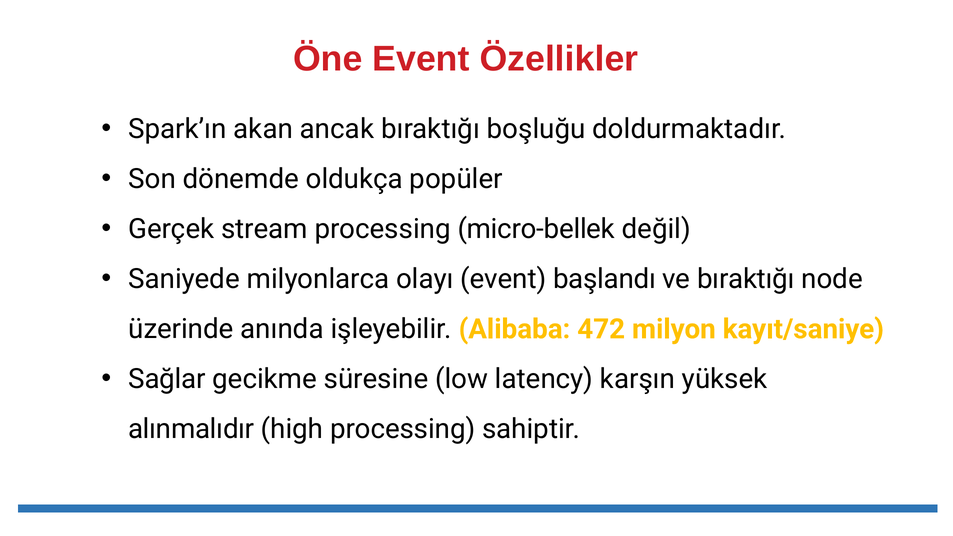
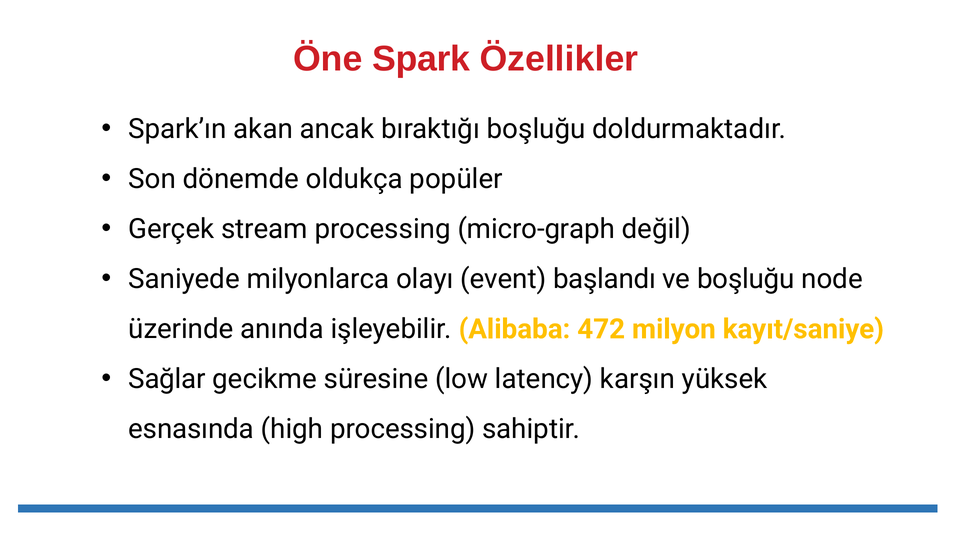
Öne Event: Event -> Spark
micro-bellek: micro-bellek -> micro-graph
ve bıraktığı: bıraktığı -> boşluğu
alınmalıdır: alınmalıdır -> esnasında
